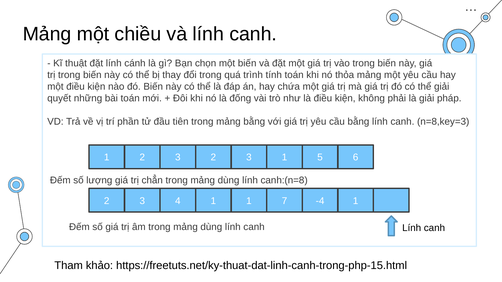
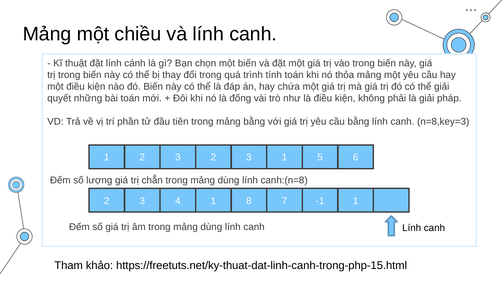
1 1: 1 -> 8
-4: -4 -> -1
